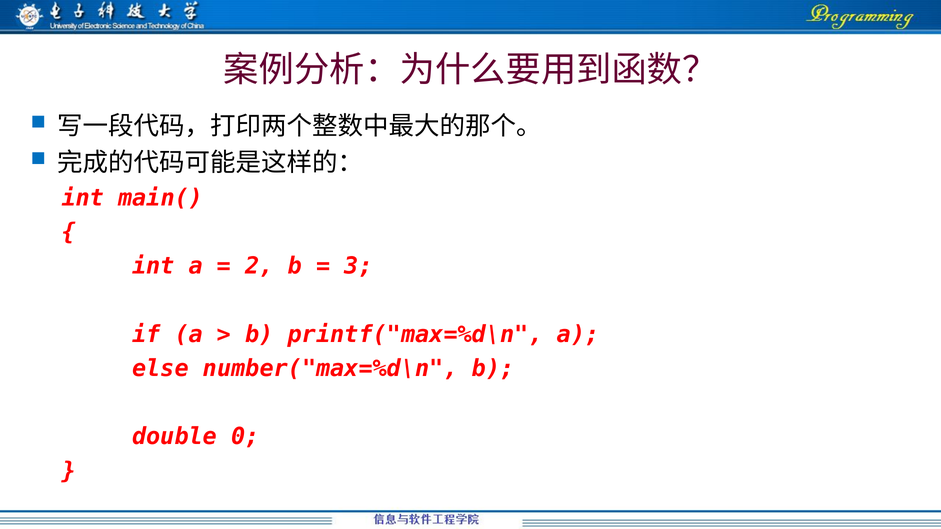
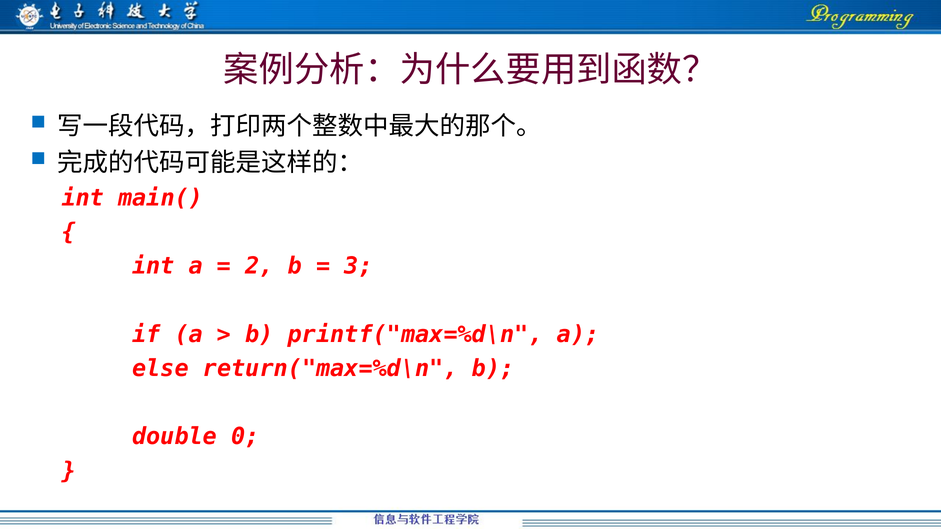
number("max=%d\n: number("max=%d\n -> return("max=%d\n
